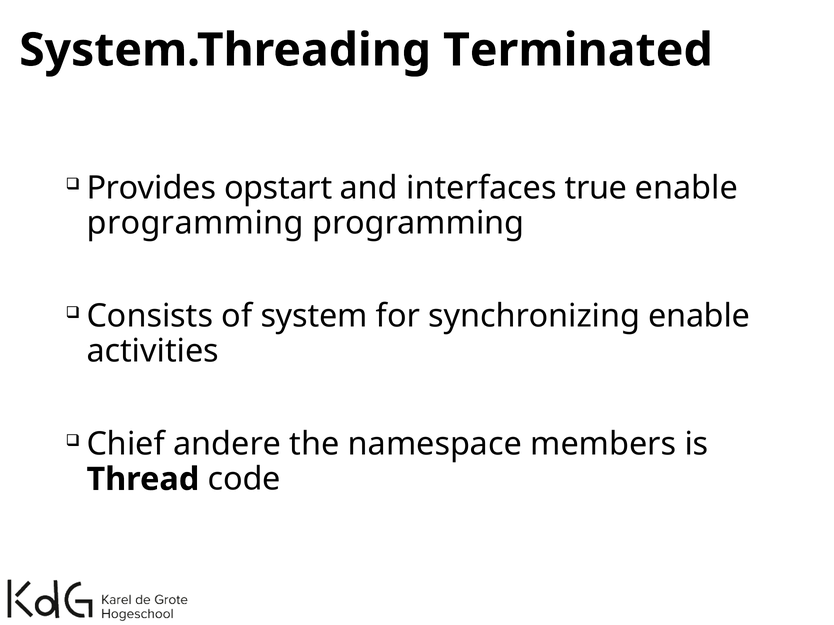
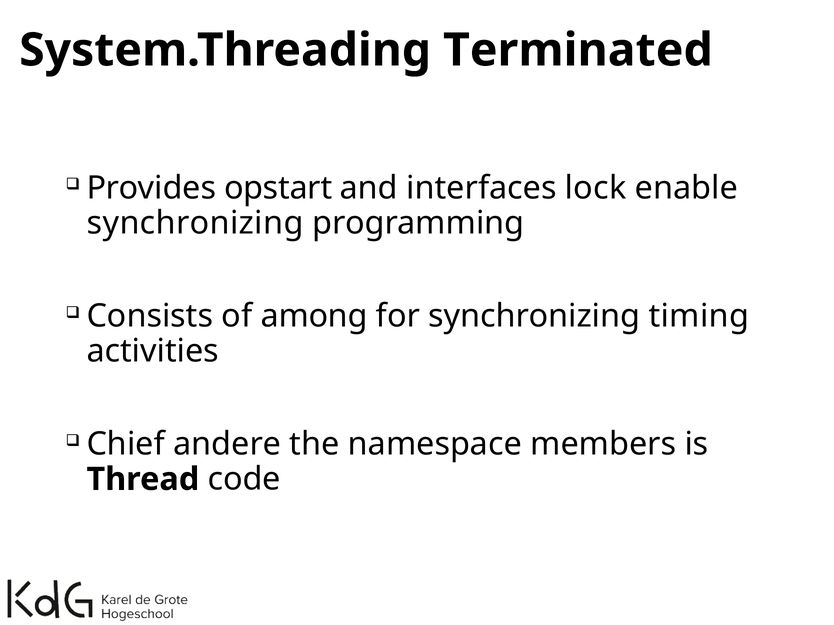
true: true -> lock
programming at (195, 223): programming -> synchronizing
system: system -> among
synchronizing enable: enable -> timing
